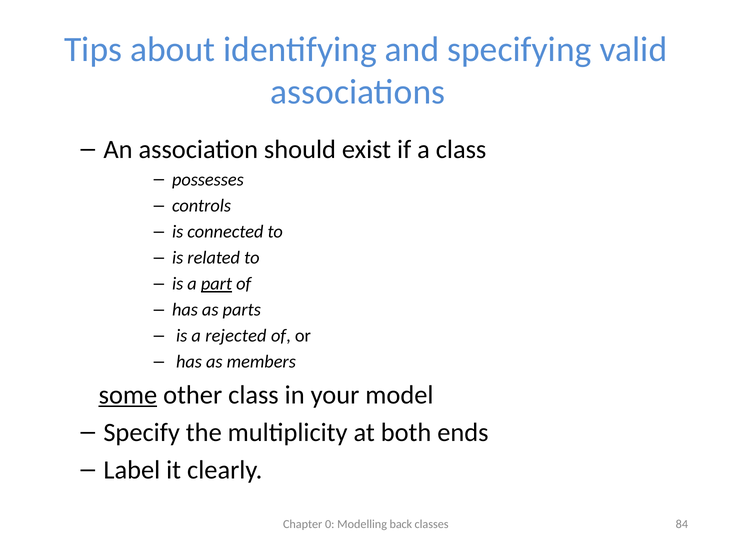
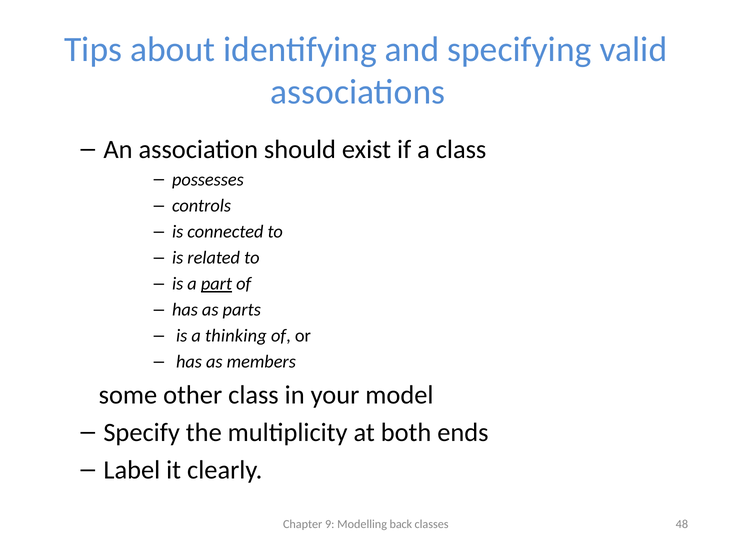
rejected: rejected -> thinking
some underline: present -> none
0: 0 -> 9
84: 84 -> 48
